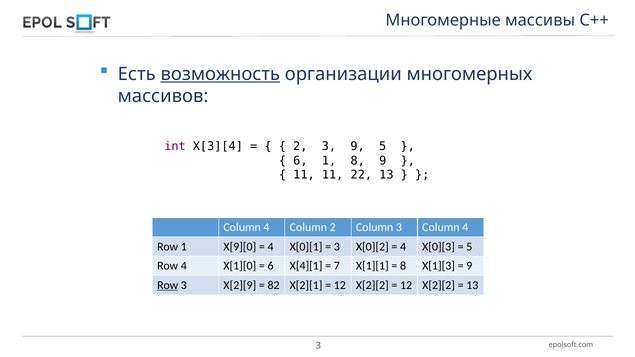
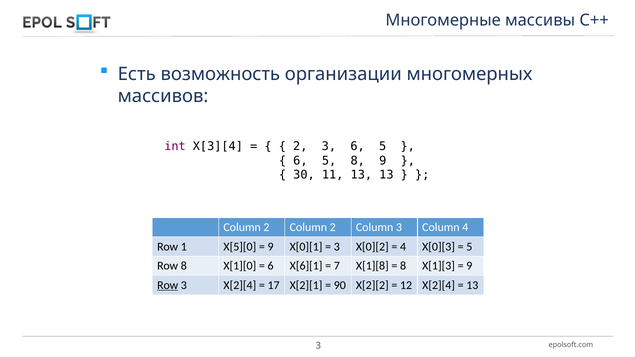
возможность underline: present -> none
3 9: 9 -> 6
1 at (329, 161): 1 -> 5
11 at (304, 175): 11 -> 30
11 22: 22 -> 13
4 at (266, 227): 4 -> 2
X[9][0: X[9][0 -> X[5][0
4 at (271, 247): 4 -> 9
Row 4: 4 -> 8
X[4][1: X[4][1 -> X[6][1
X[1][1: X[1][1 -> X[1][8
3 X[2][9: X[2][9 -> X[2][4
82: 82 -> 17
12 at (340, 285): 12 -> 90
X[2][2 at (439, 285): X[2][2 -> X[2][4
